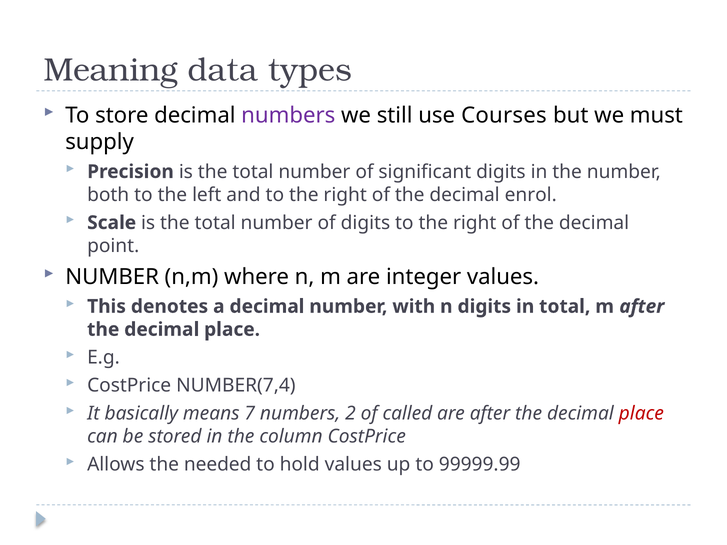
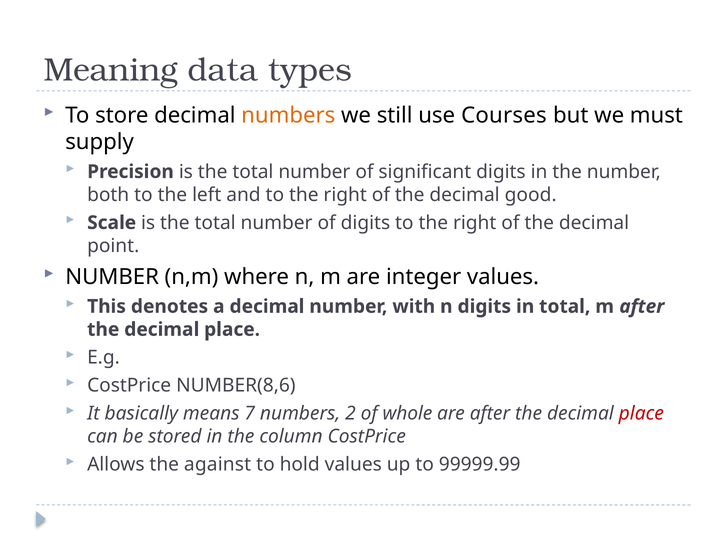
numbers at (288, 115) colour: purple -> orange
enrol: enrol -> good
NUMBER(7,4: NUMBER(7,4 -> NUMBER(8,6
called: called -> whole
needed: needed -> against
